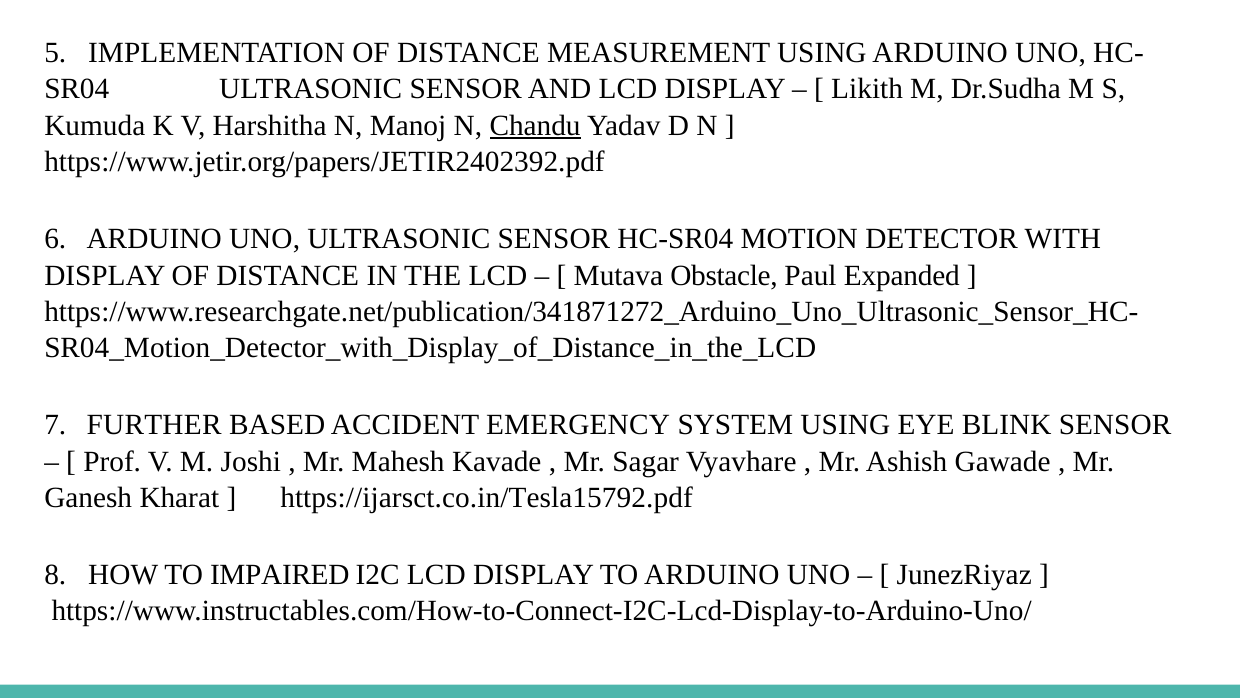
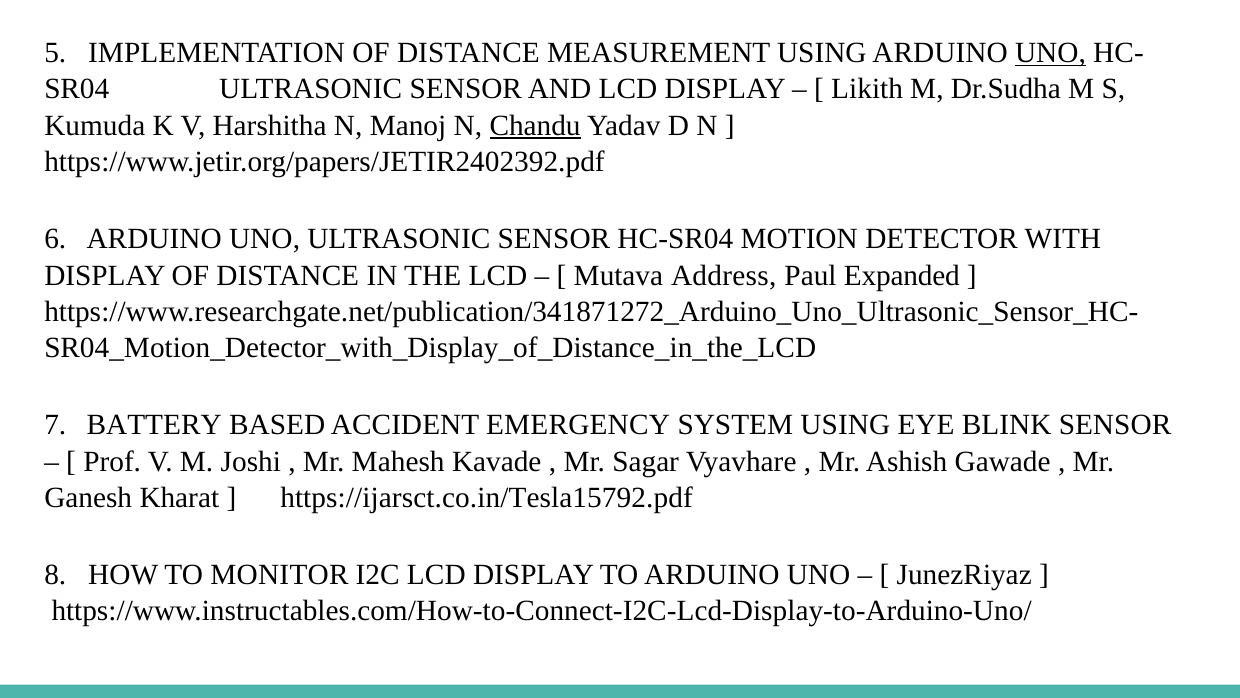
UNO at (1050, 53) underline: none -> present
Obstacle: Obstacle -> Address
FURTHER: FURTHER -> BATTERY
IMPAIRED: IMPAIRED -> MONITOR
